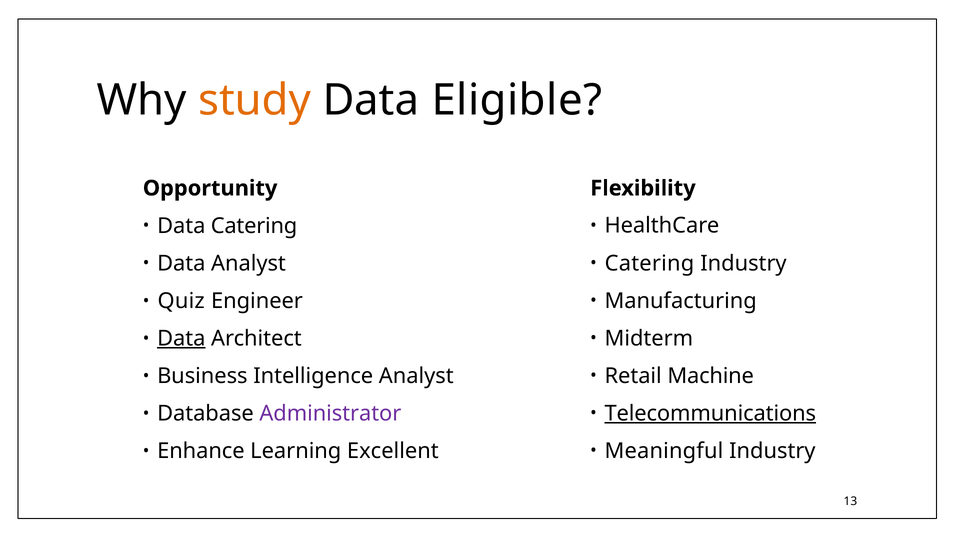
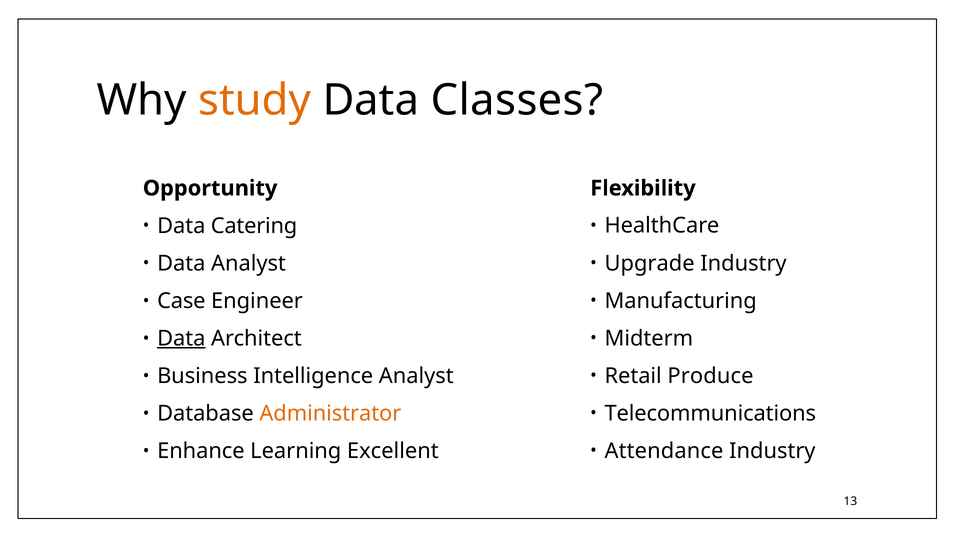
Eligible: Eligible -> Classes
Catering at (649, 263): Catering -> Upgrade
Quiz: Quiz -> Case
Machine: Machine -> Produce
Telecommunications underline: present -> none
Administrator colour: purple -> orange
Meaningful: Meaningful -> Attendance
